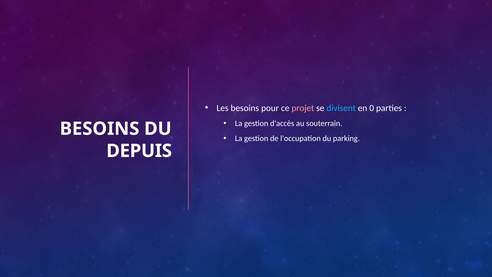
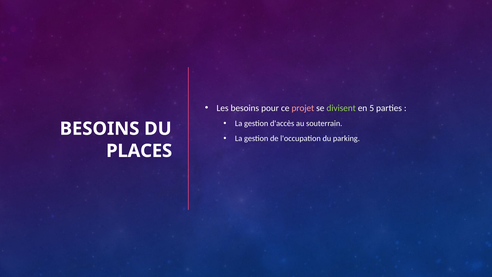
divisent colour: light blue -> light green
0: 0 -> 5
DEPUIS: DEPUIS -> PLACES
